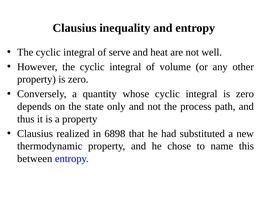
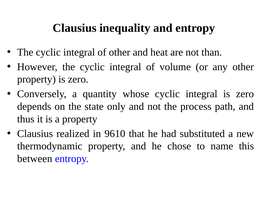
of serve: serve -> other
well: well -> than
6898: 6898 -> 9610
